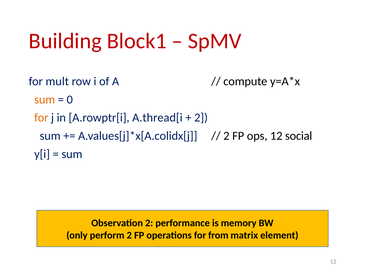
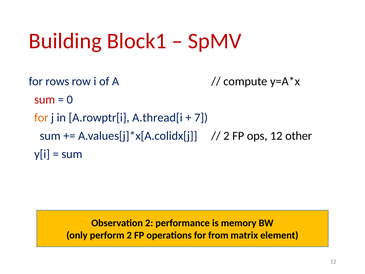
mult: mult -> rows
sum at (45, 99) colour: orange -> red
2 at (201, 118): 2 -> 7
social: social -> other
